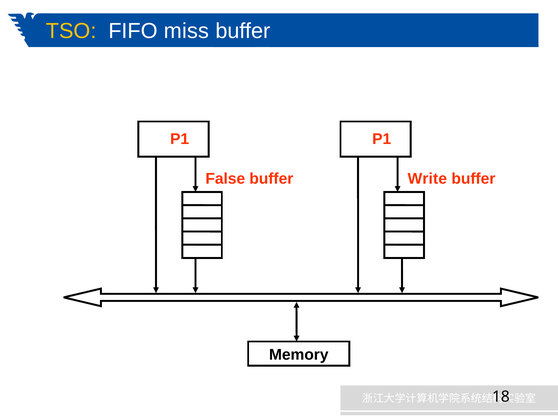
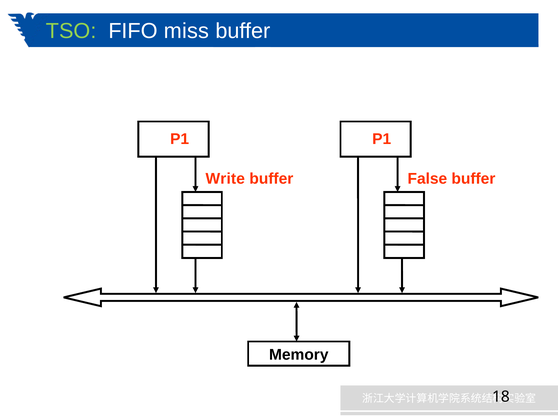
TSO colour: yellow -> light green
False: False -> Write
Write: Write -> False
